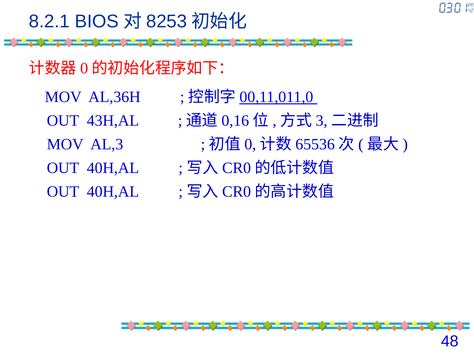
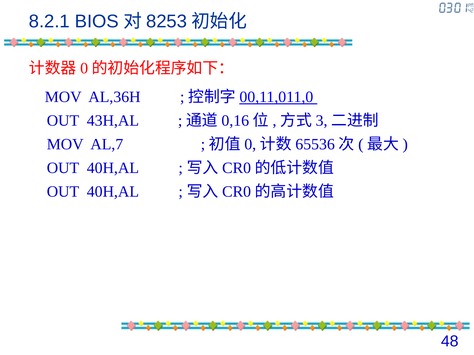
AL,3: AL,3 -> AL,7
